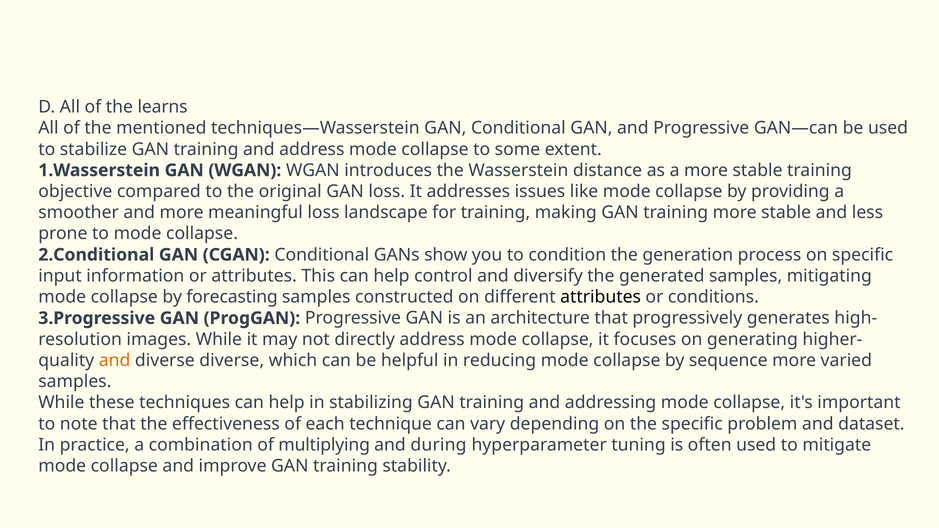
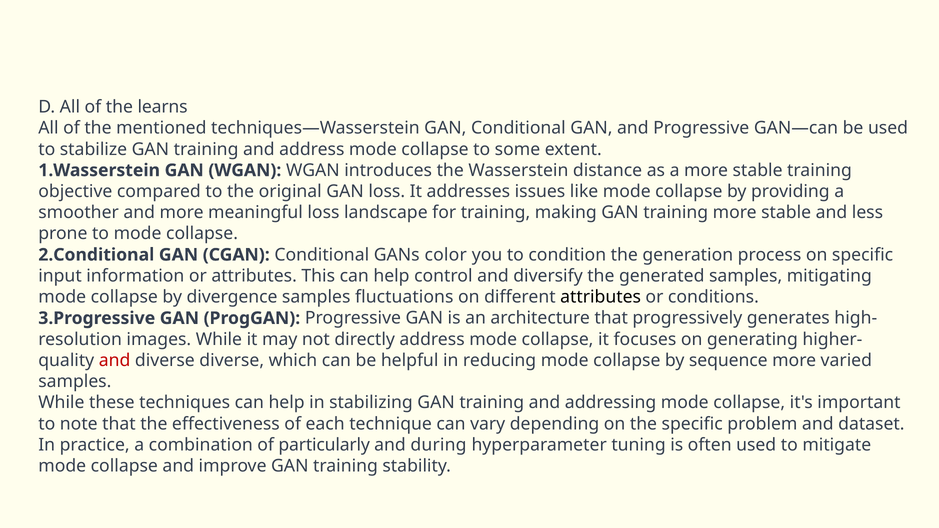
show: show -> color
forecasting: forecasting -> divergence
constructed: constructed -> fluctuations
and at (115, 361) colour: orange -> red
multiplying: multiplying -> particularly
